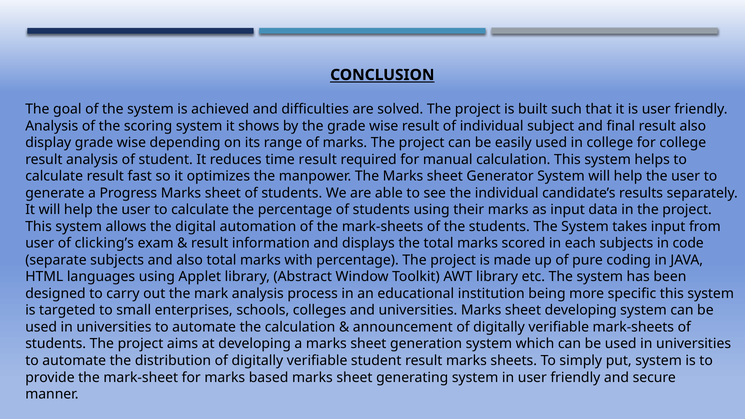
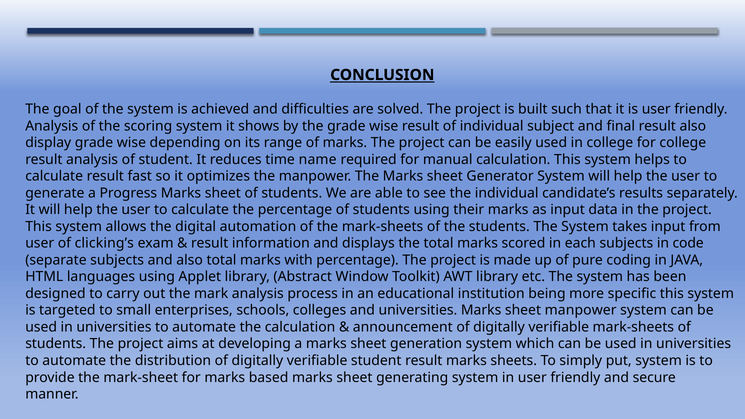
time result: result -> name
sheet developing: developing -> manpower
